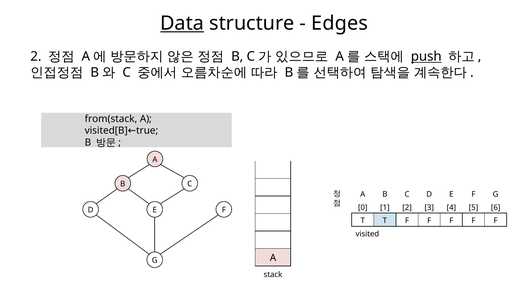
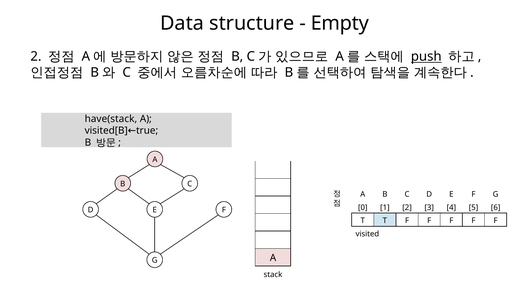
Data underline: present -> none
Edges: Edges -> Empty
from(stack: from(stack -> have(stack
